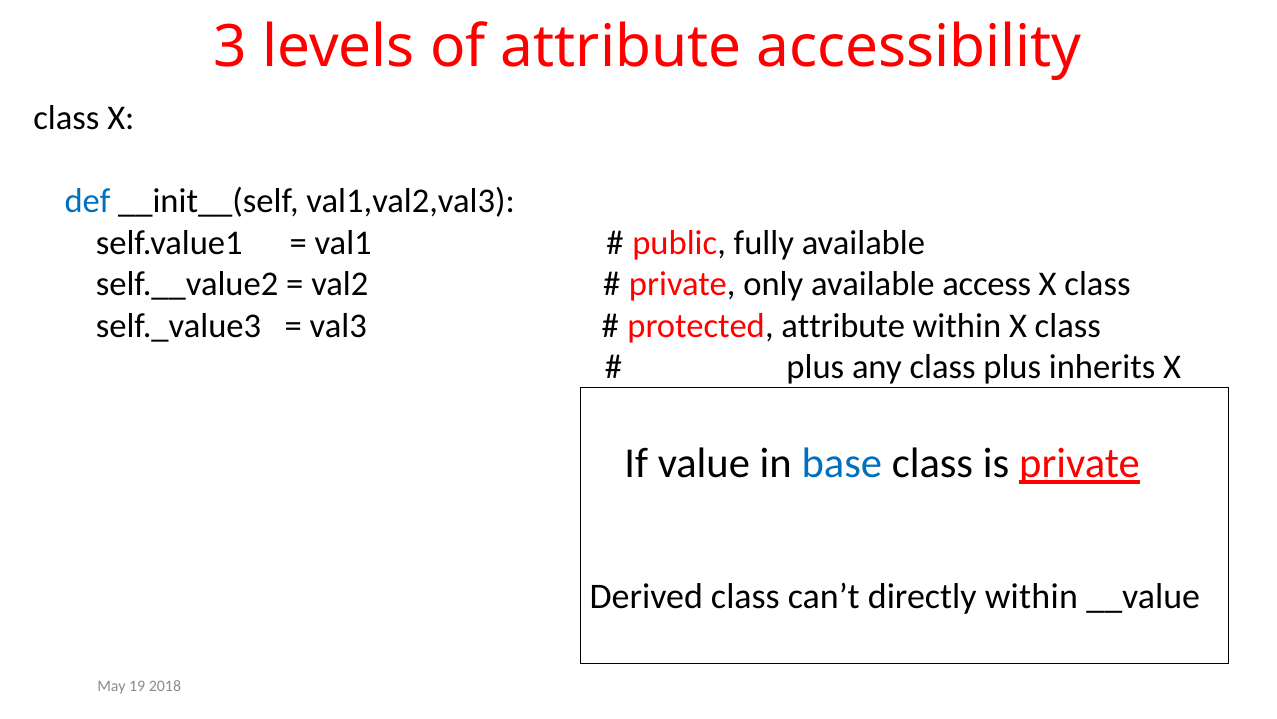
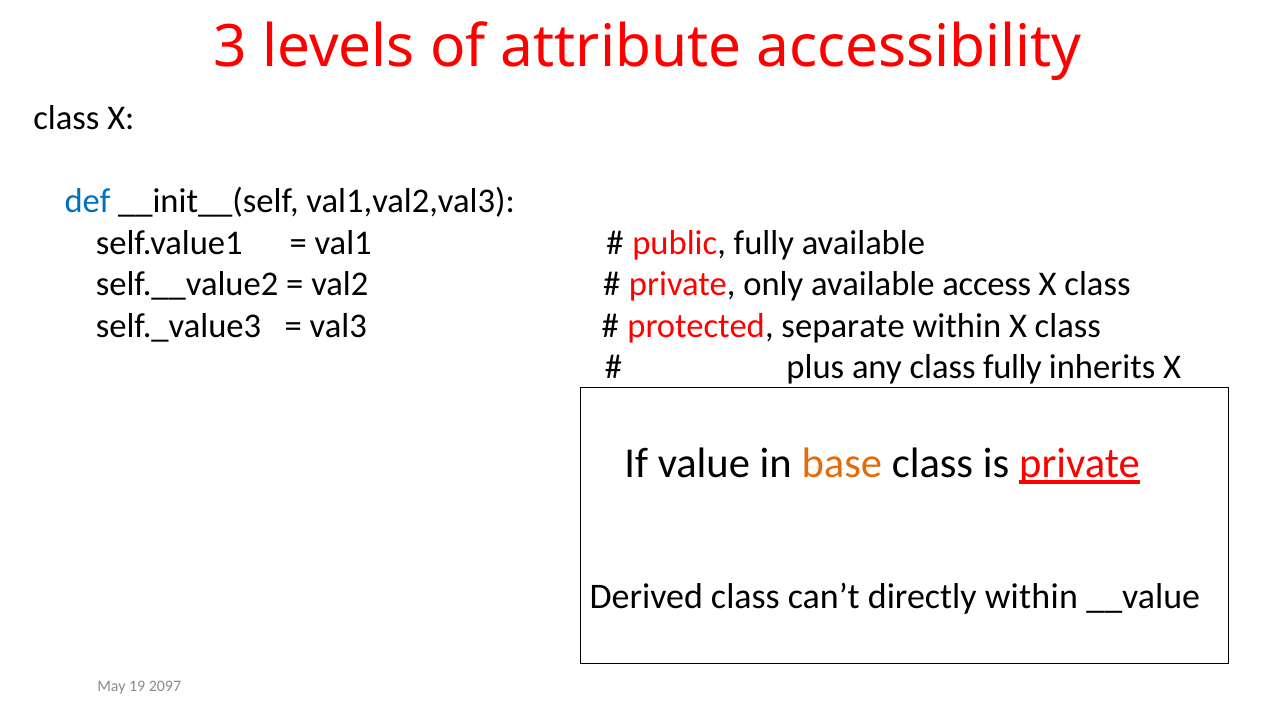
protected attribute: attribute -> separate
class plus: plus -> fully
base colour: blue -> orange
2018: 2018 -> 2097
